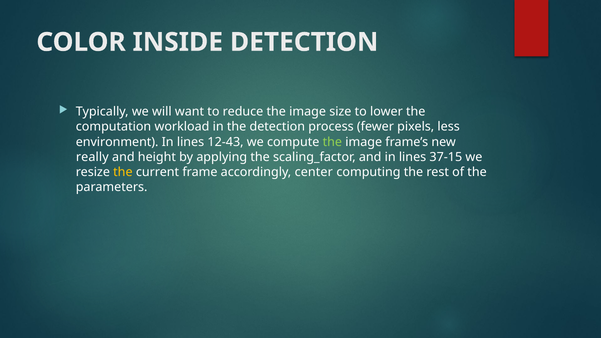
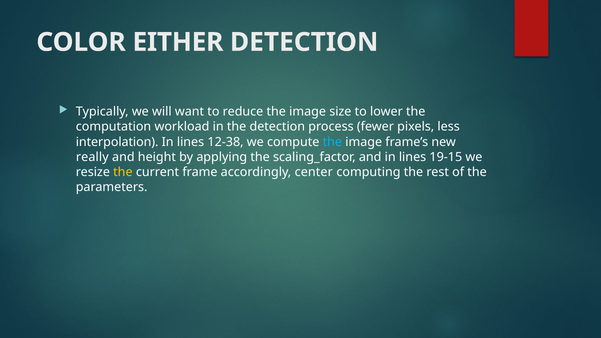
INSIDE: INSIDE -> EITHER
environment: environment -> interpolation
12-43: 12-43 -> 12-38
the at (332, 142) colour: light green -> light blue
37-15: 37-15 -> 19-15
